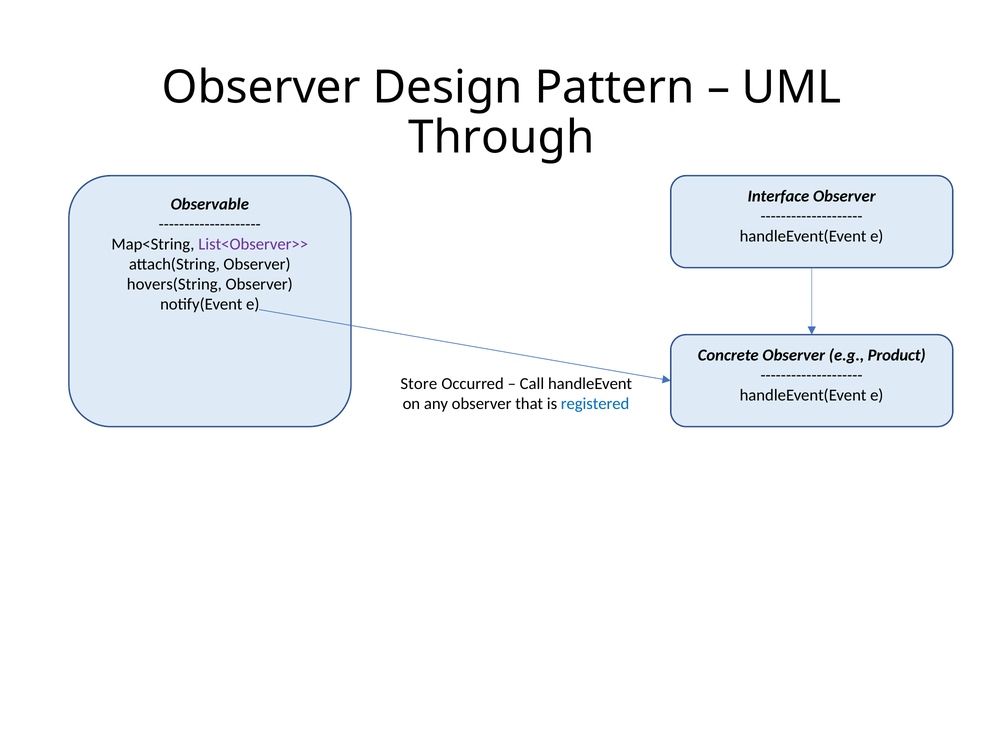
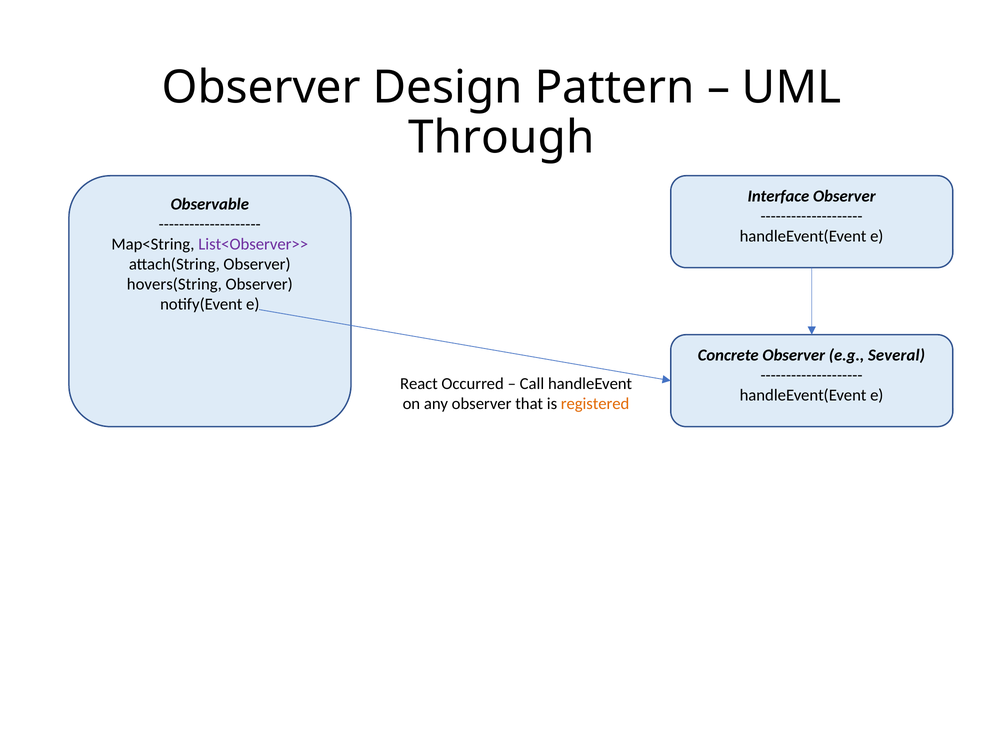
Product: Product -> Several
Store: Store -> React
registered colour: blue -> orange
